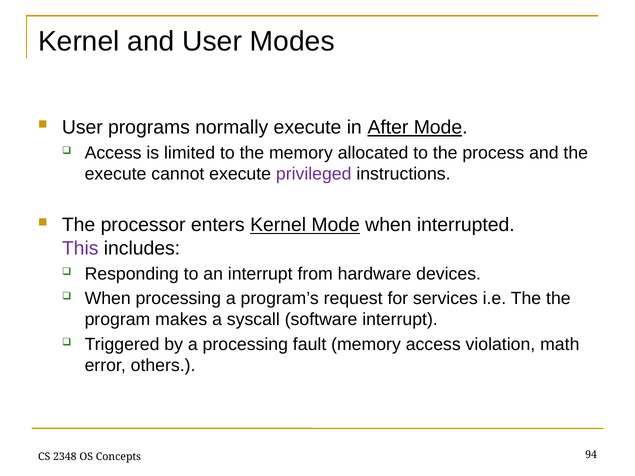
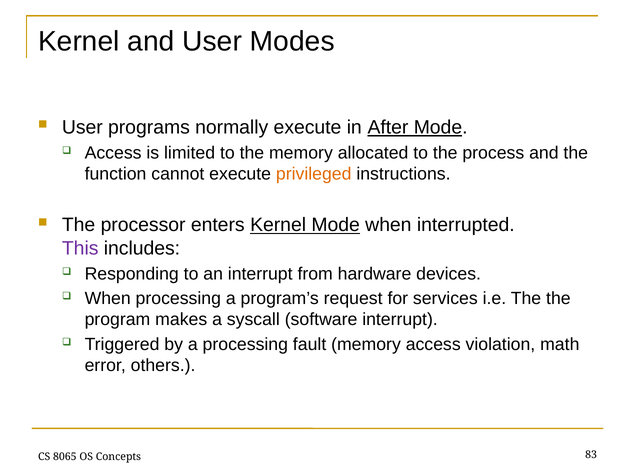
execute at (116, 174): execute -> function
privileged colour: purple -> orange
2348: 2348 -> 8065
94: 94 -> 83
